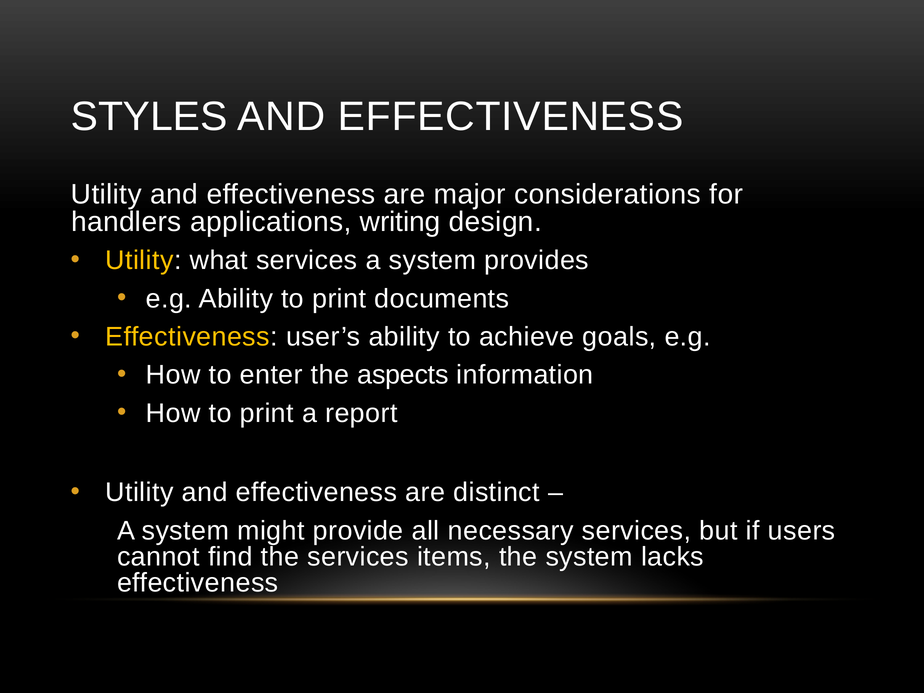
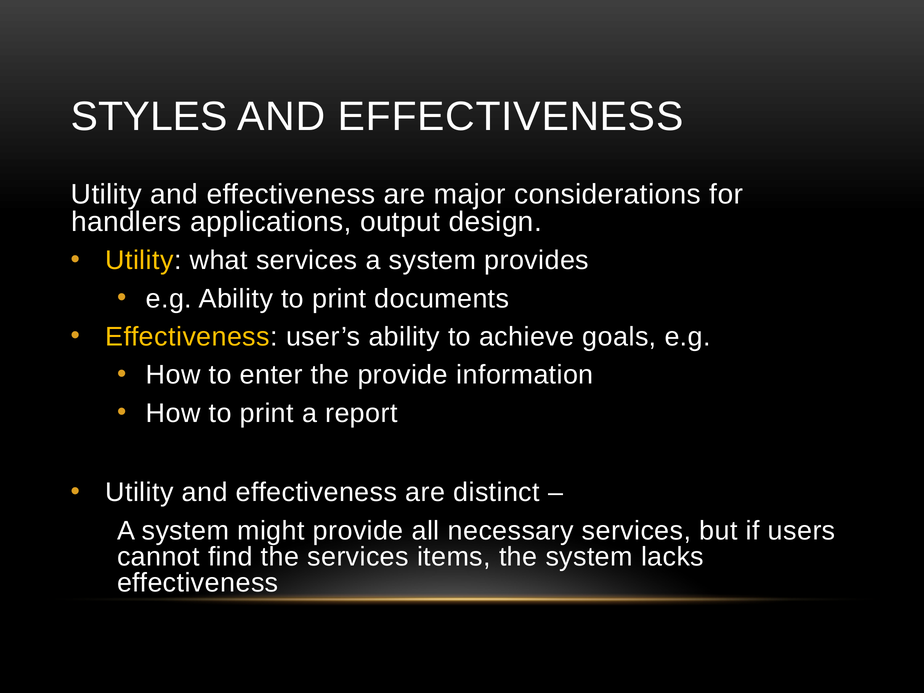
writing: writing -> output
the aspects: aspects -> provide
